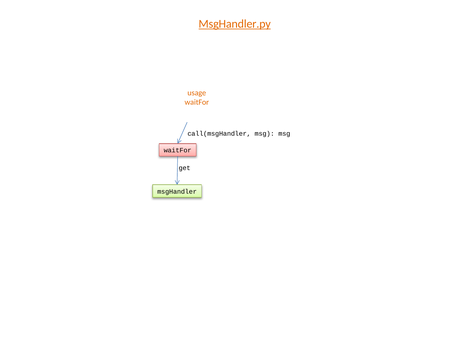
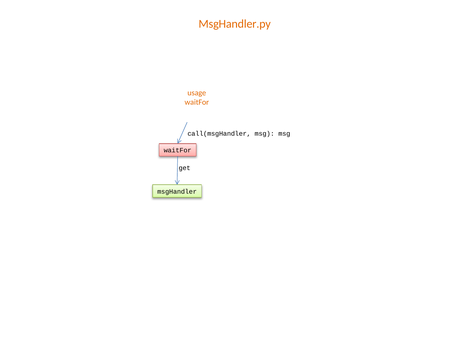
MsgHandler.py underline: present -> none
